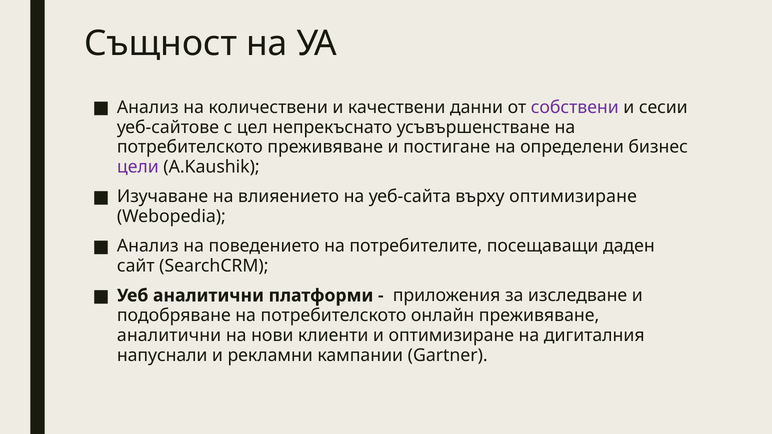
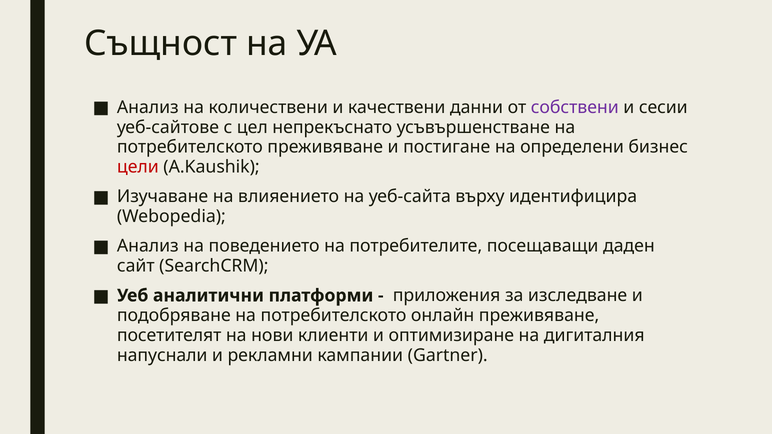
цели colour: purple -> red
върху оптимизиране: оптимизиране -> идентифицира
аналитични at (169, 336): аналитични -> посетителят
